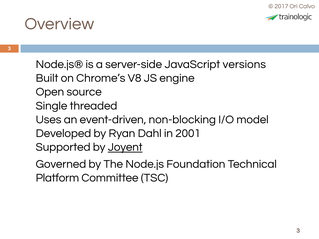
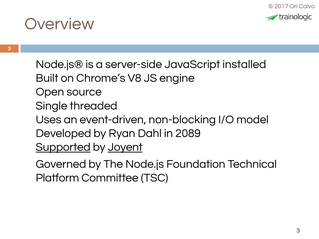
versions: versions -> installed
2001: 2001 -> 2089
Supported underline: none -> present
